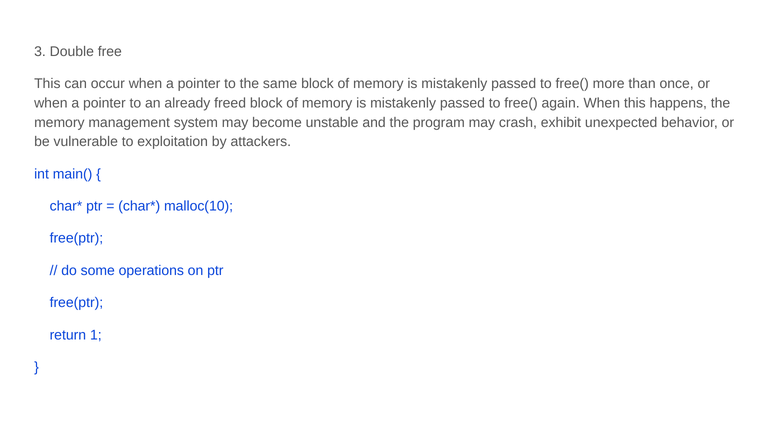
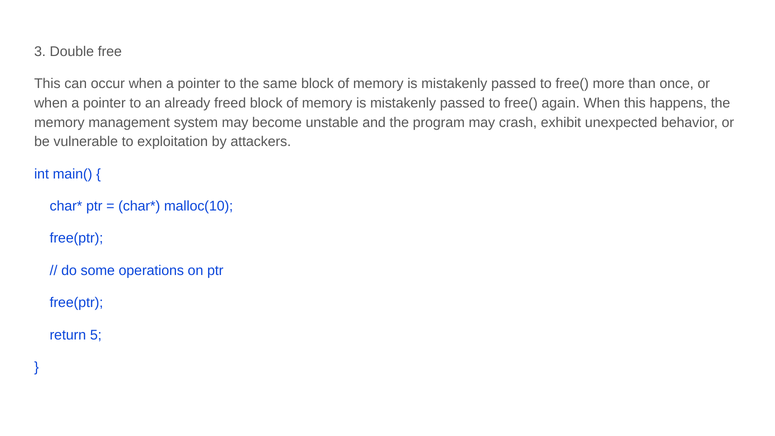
1: 1 -> 5
